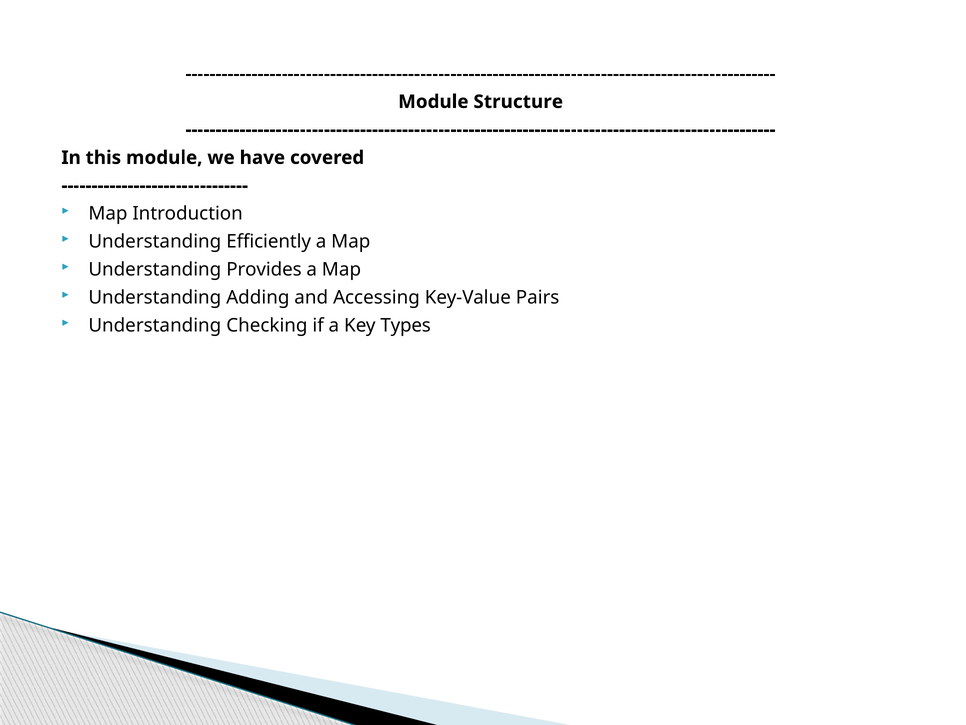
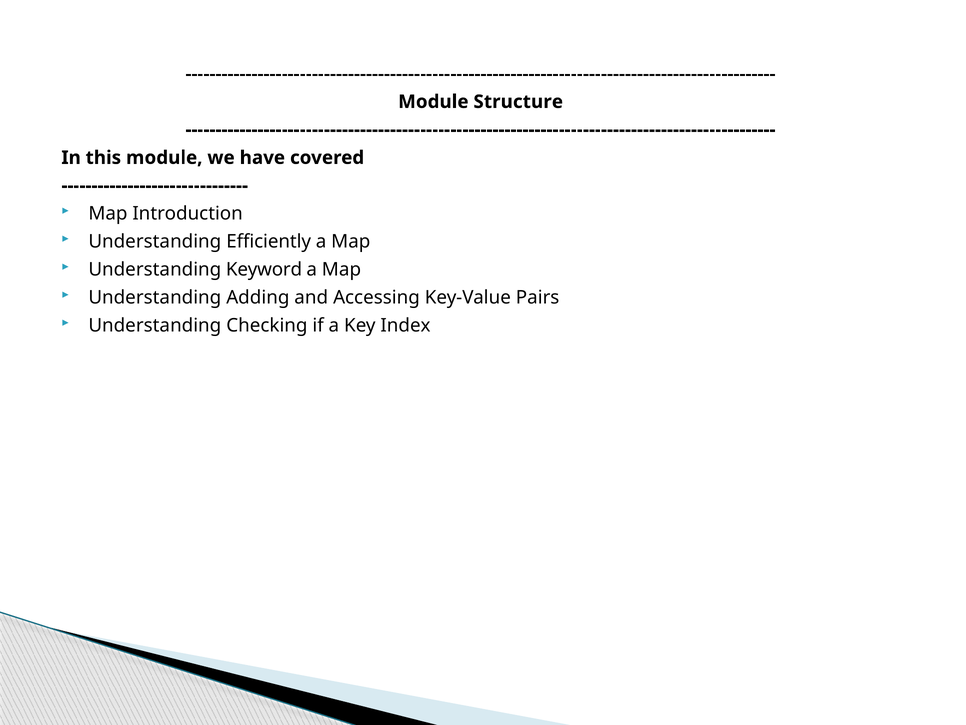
Provides: Provides -> Keyword
Types: Types -> Index
